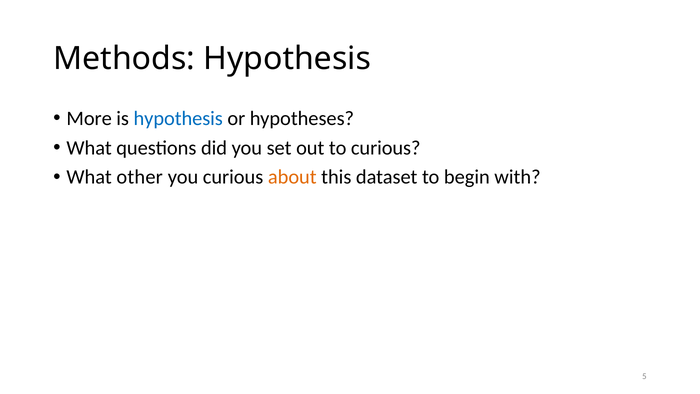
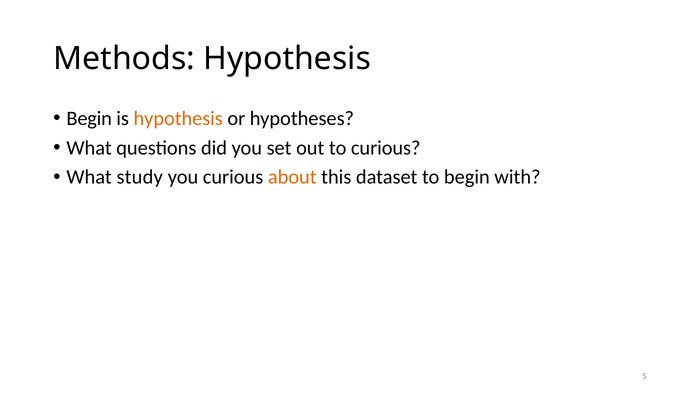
More at (89, 118): More -> Begin
hypothesis at (178, 118) colour: blue -> orange
other: other -> study
